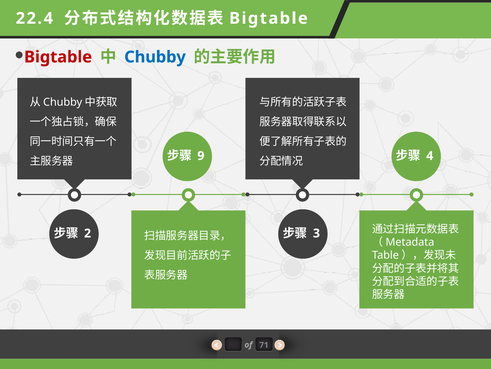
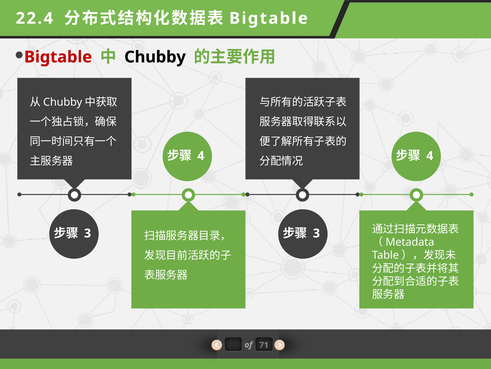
Chubby colour: blue -> black
9 at (201, 156): 9 -> 4
2 at (88, 233): 2 -> 3
